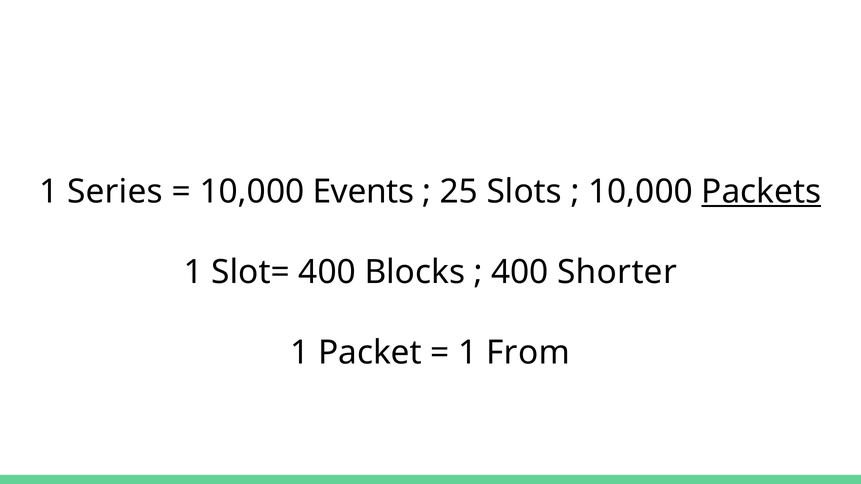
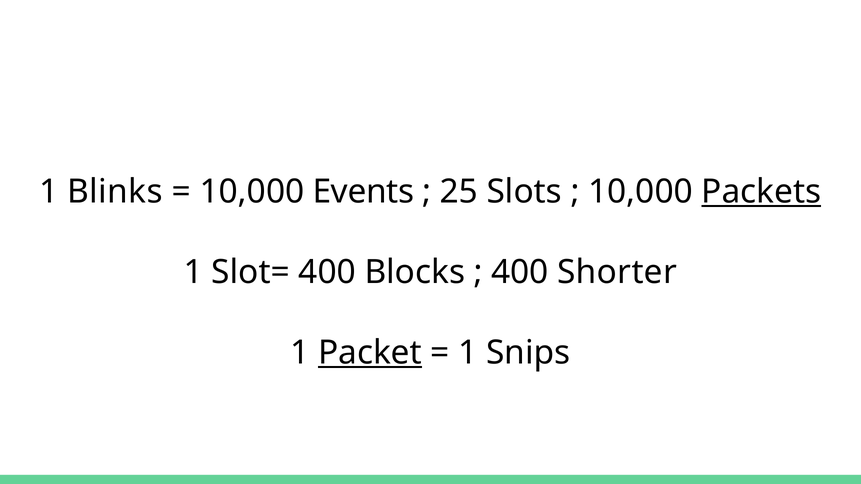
Series: Series -> Blinks
Packet underline: none -> present
From: From -> Snips
